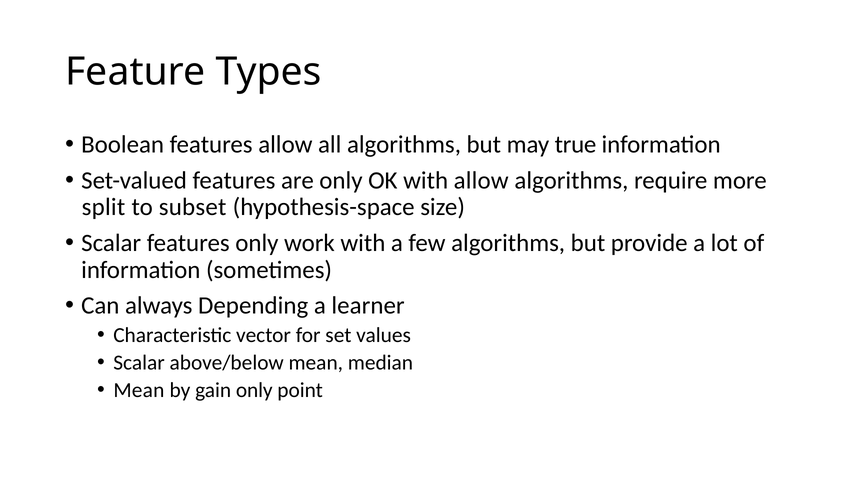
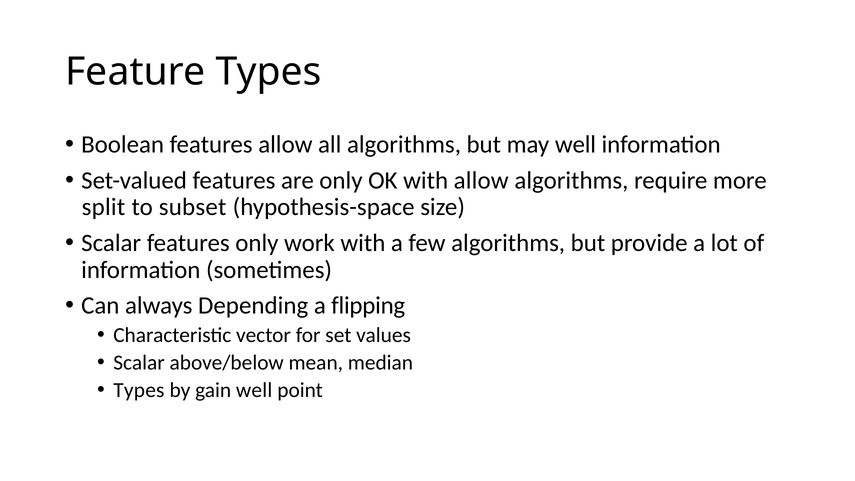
may true: true -> well
learner: learner -> flipping
Mean at (139, 390): Mean -> Types
gain only: only -> well
